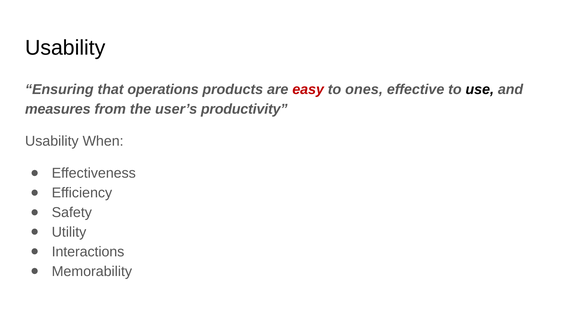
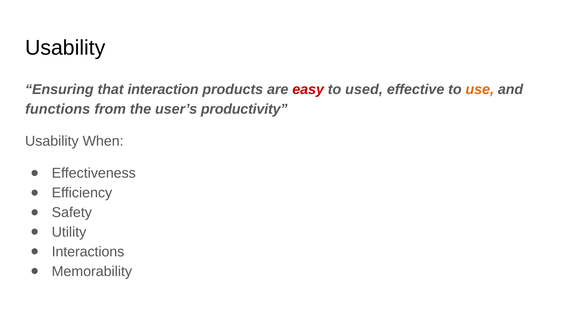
operations: operations -> interaction
ones: ones -> used
use colour: black -> orange
measures: measures -> functions
